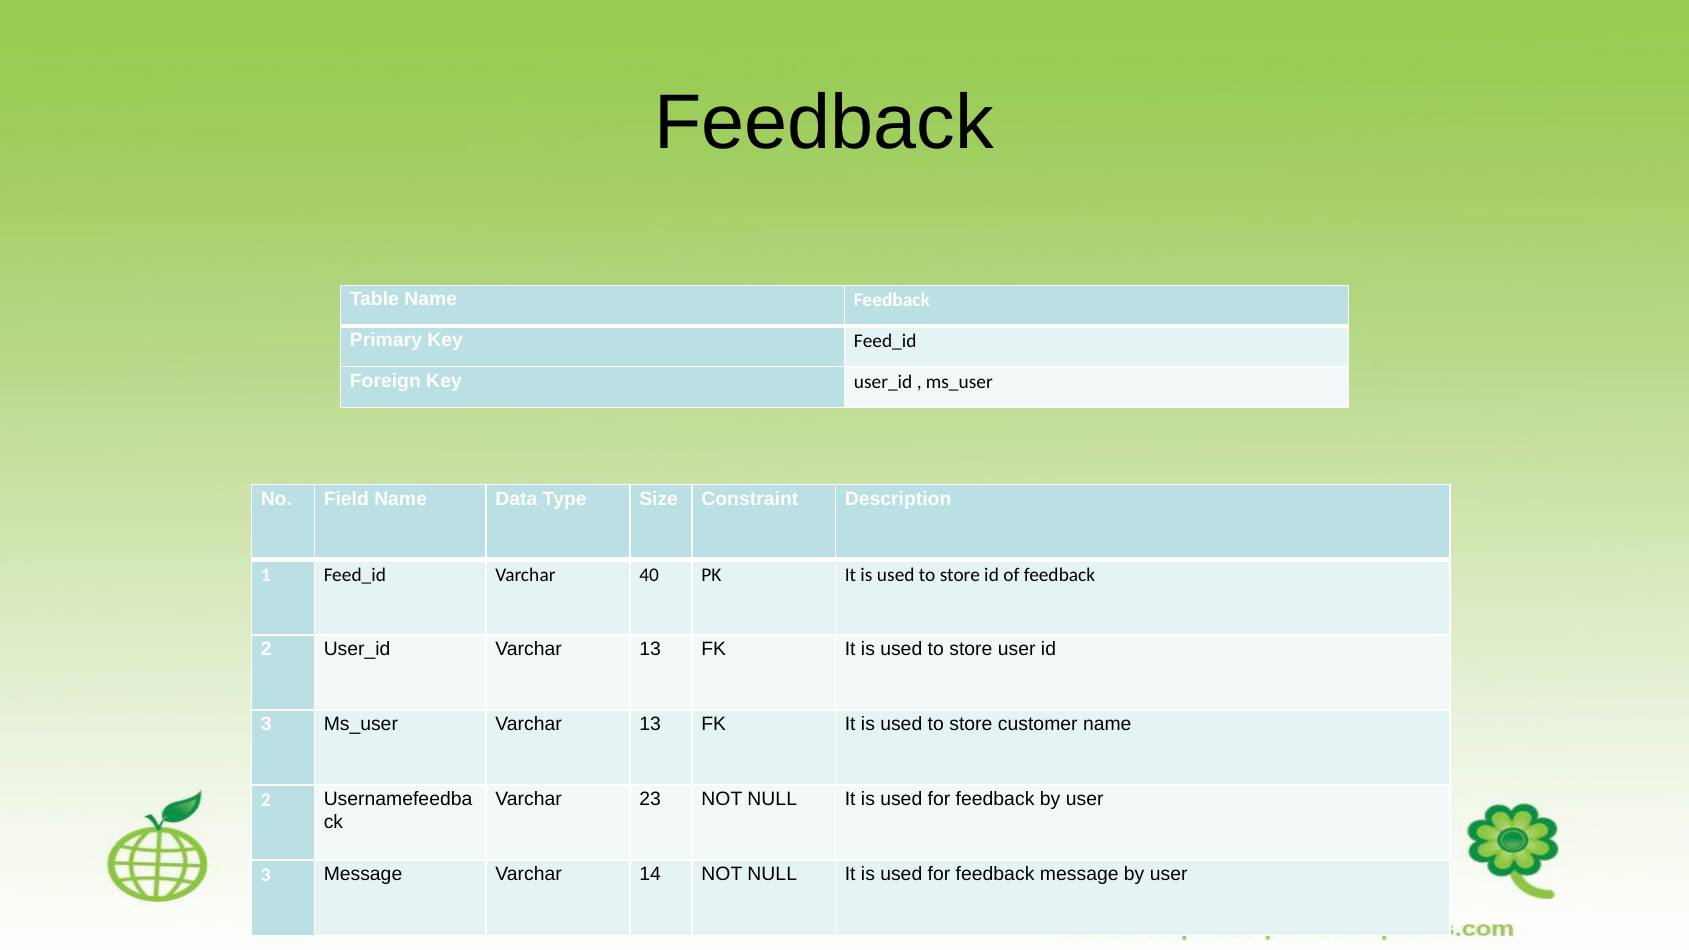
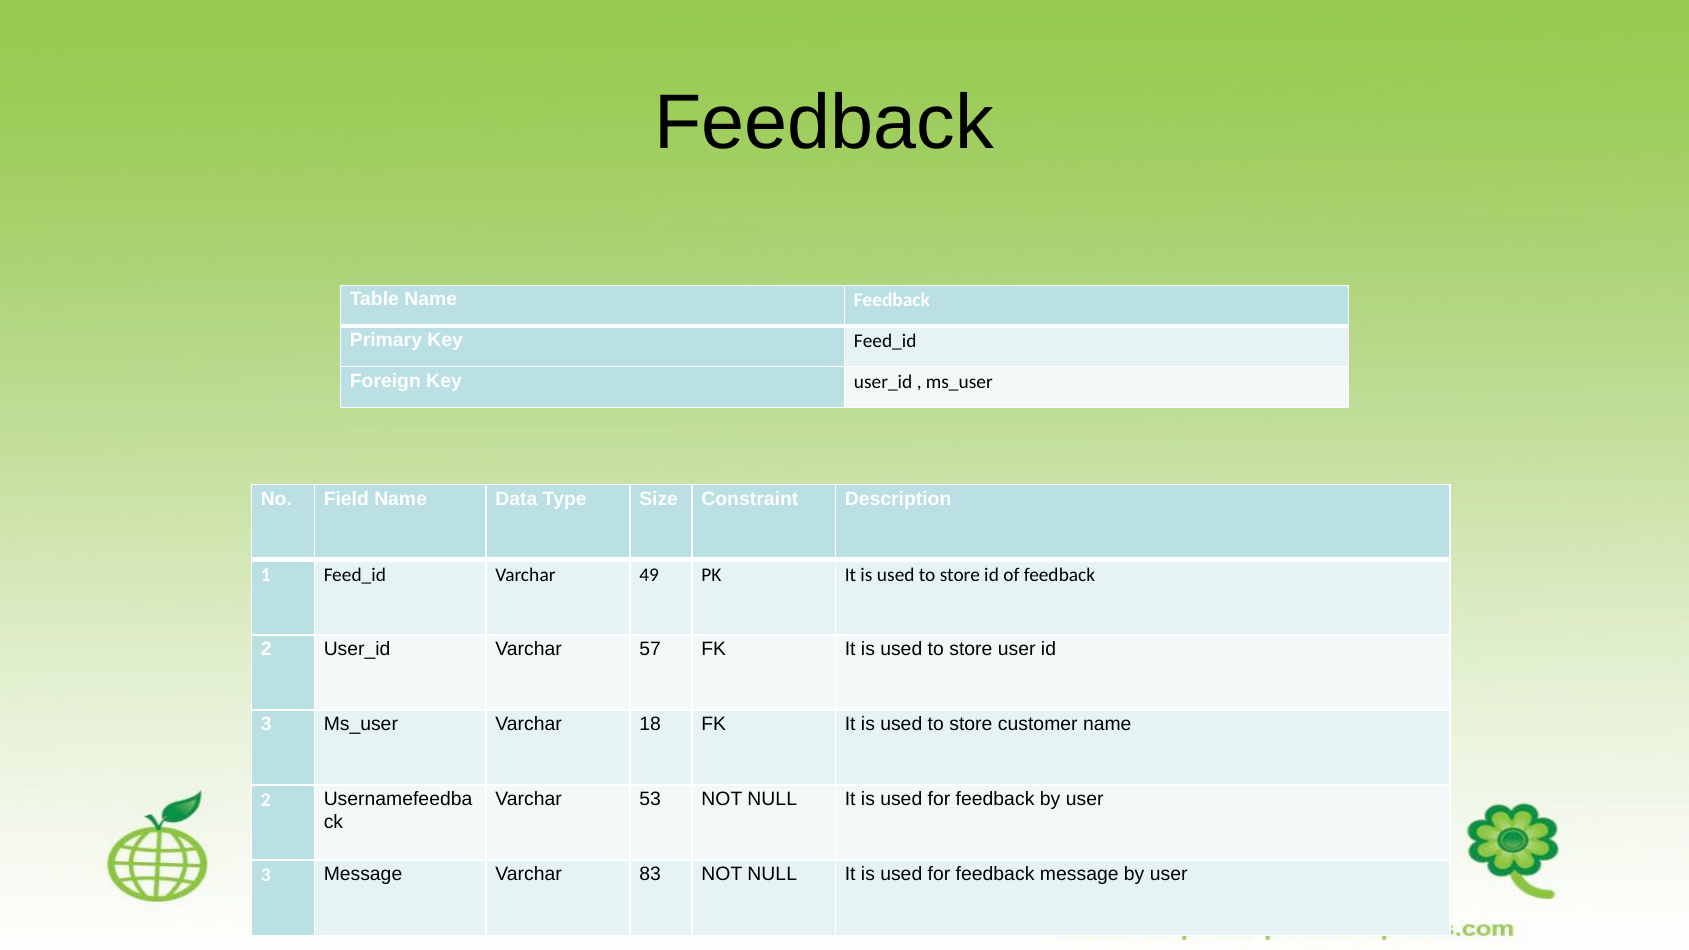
40: 40 -> 49
13 at (650, 649): 13 -> 57
13 at (650, 724): 13 -> 18
23: 23 -> 53
14: 14 -> 83
